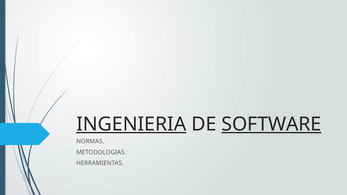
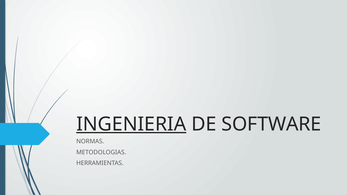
SOFTWARE underline: present -> none
